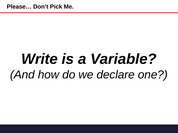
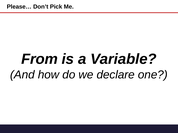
Write: Write -> From
